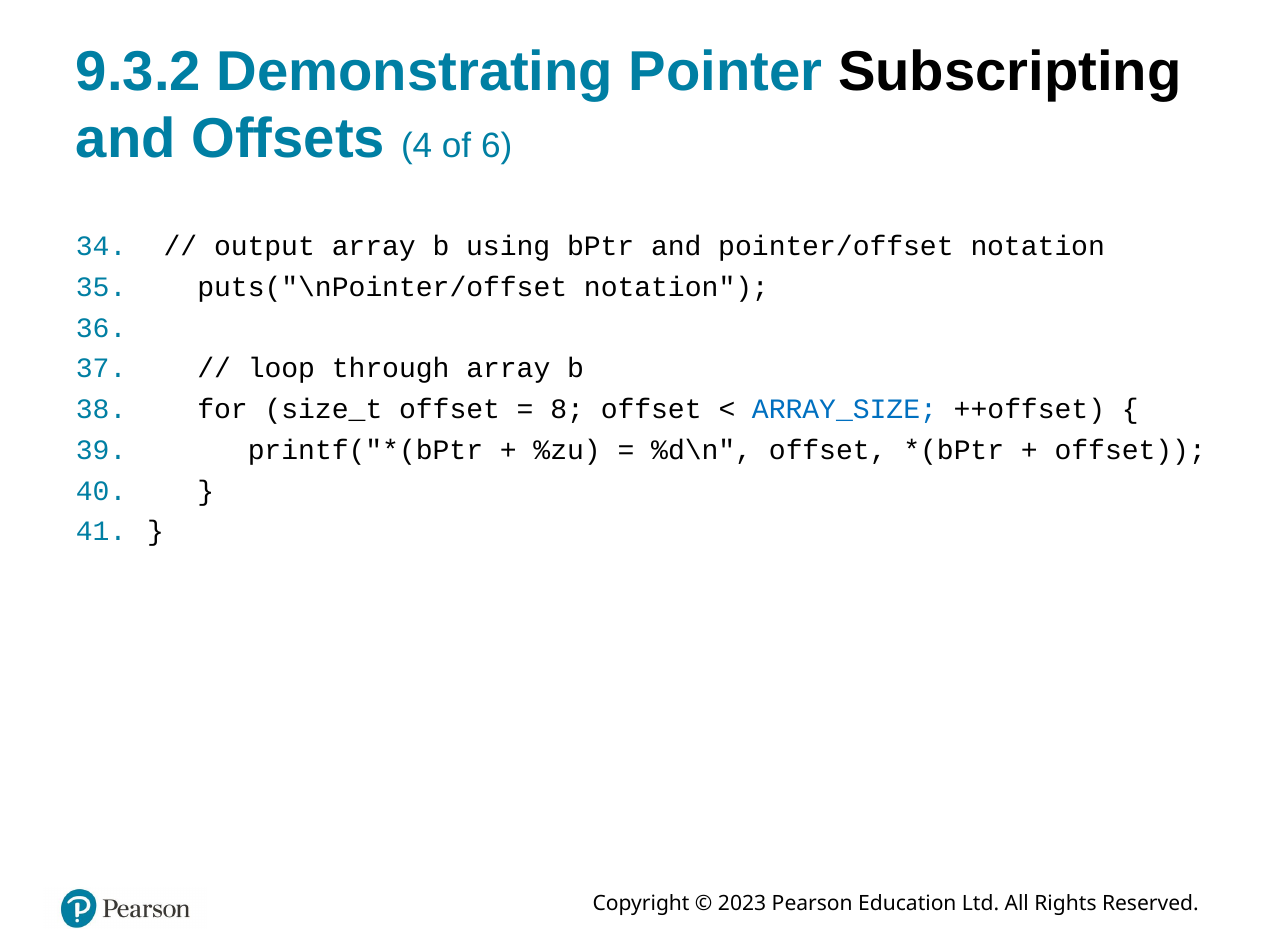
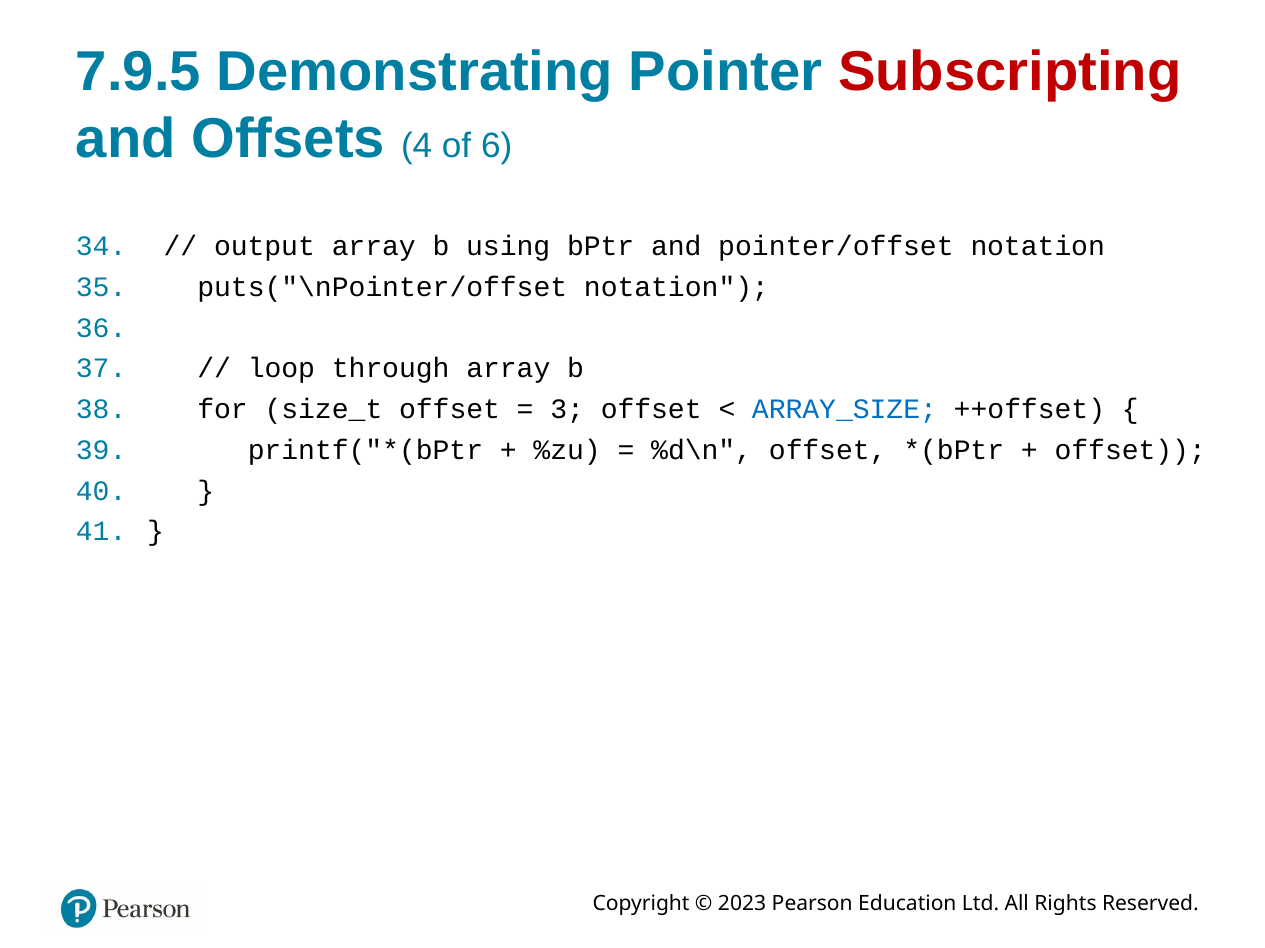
9.3.2: 9.3.2 -> 7.9.5
Subscripting colour: black -> red
8: 8 -> 3
